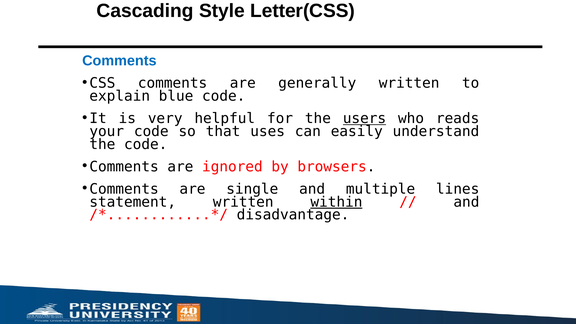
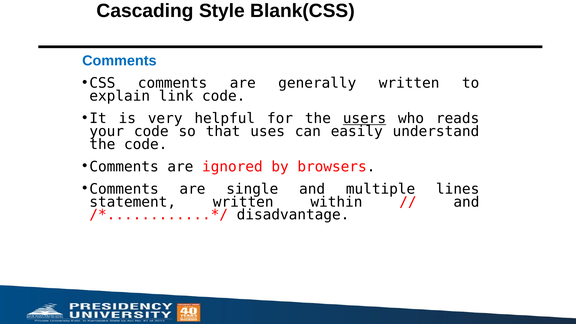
Letter(CSS: Letter(CSS -> Blank(CSS
blue: blue -> link
within underline: present -> none
